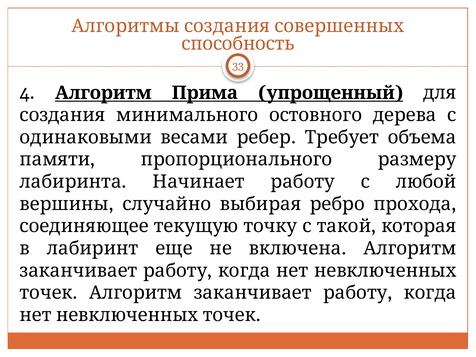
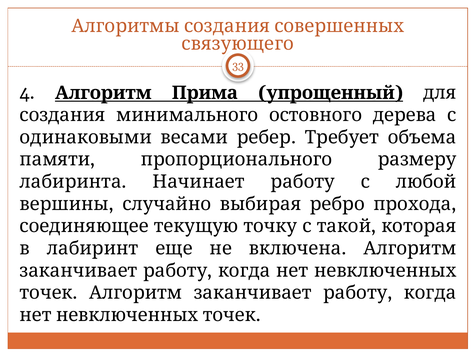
способность: способность -> связующего
